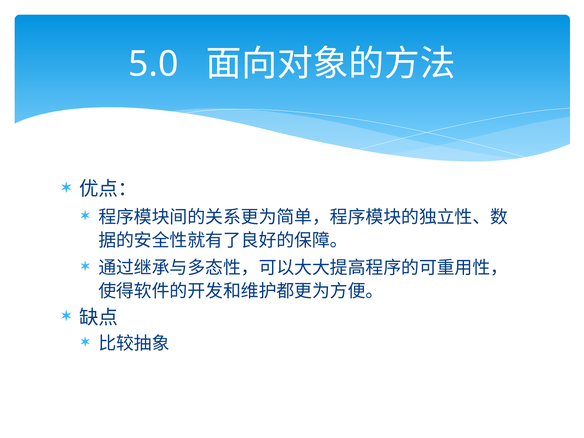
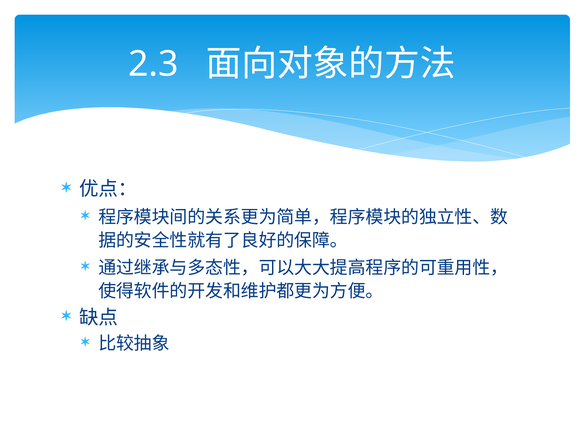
5.0: 5.0 -> 2.3
